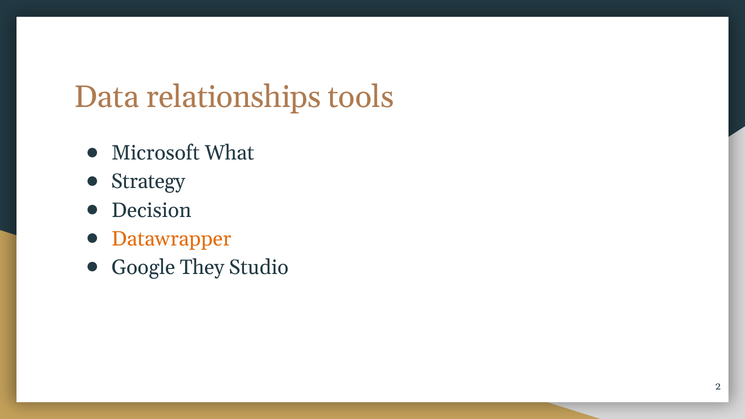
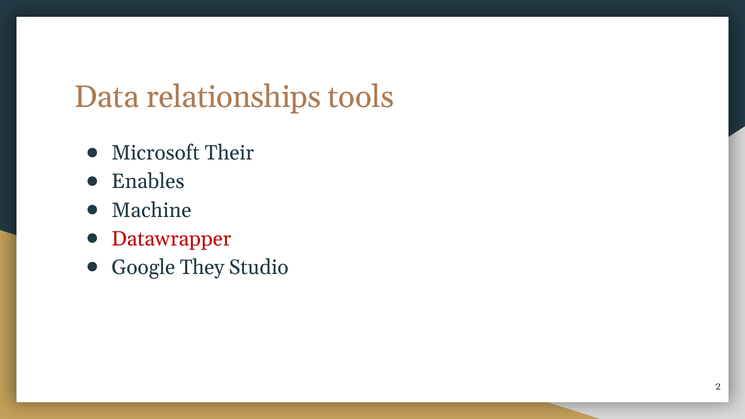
What: What -> Their
Strategy: Strategy -> Enables
Decision: Decision -> Machine
Datawrapper colour: orange -> red
